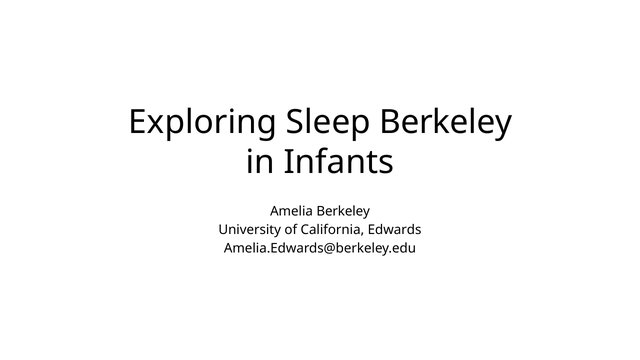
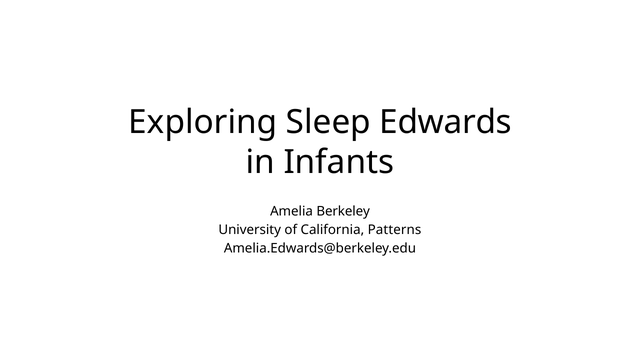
Sleep Berkeley: Berkeley -> Edwards
Edwards: Edwards -> Patterns
